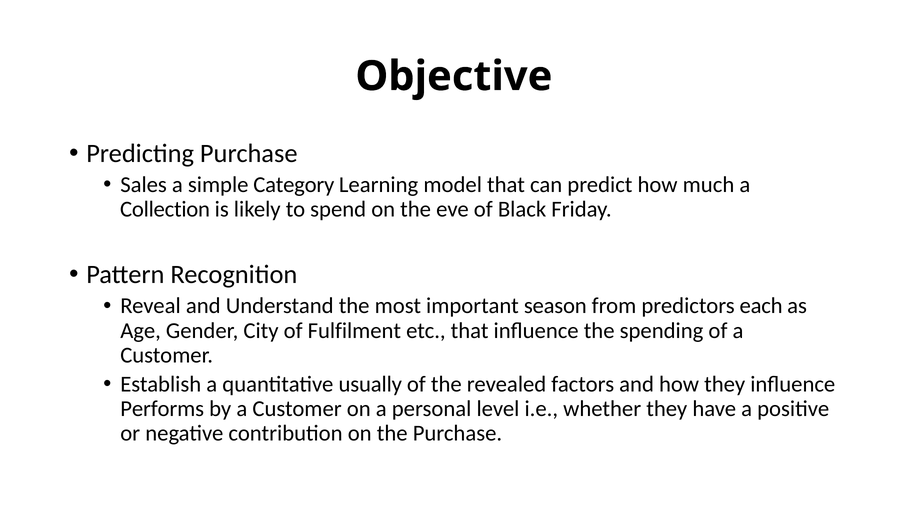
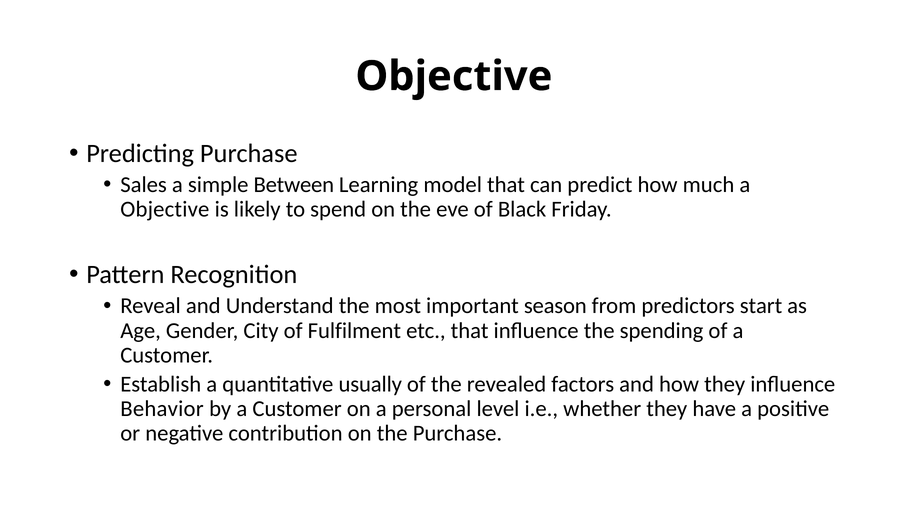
Category: Category -> Between
Collection at (165, 209): Collection -> Objective
each: each -> start
Performs: Performs -> Behavior
